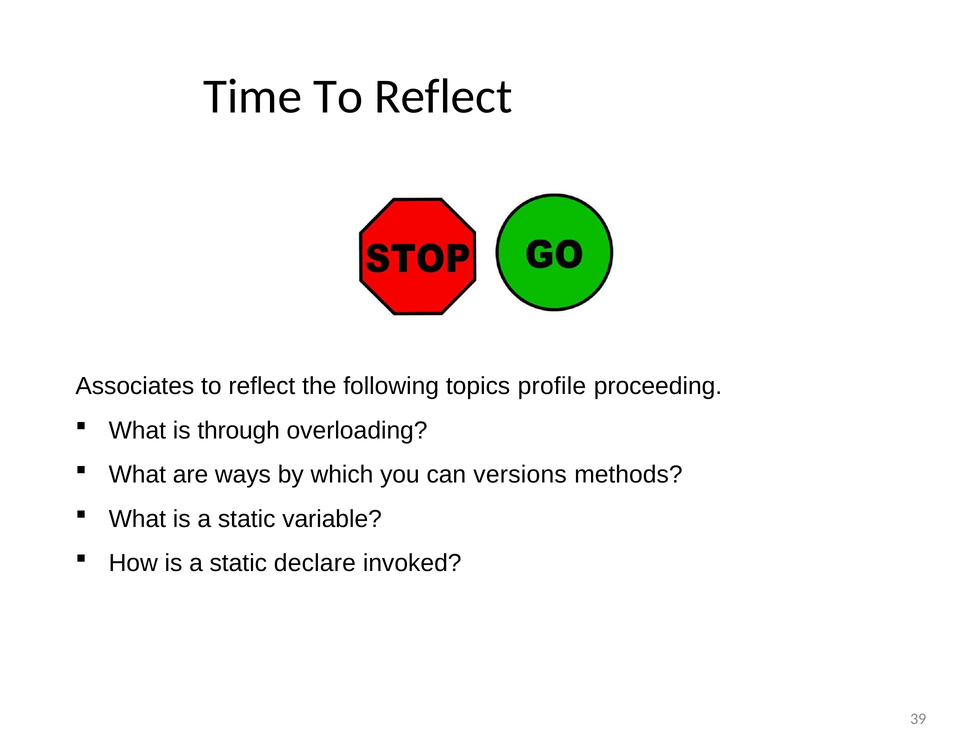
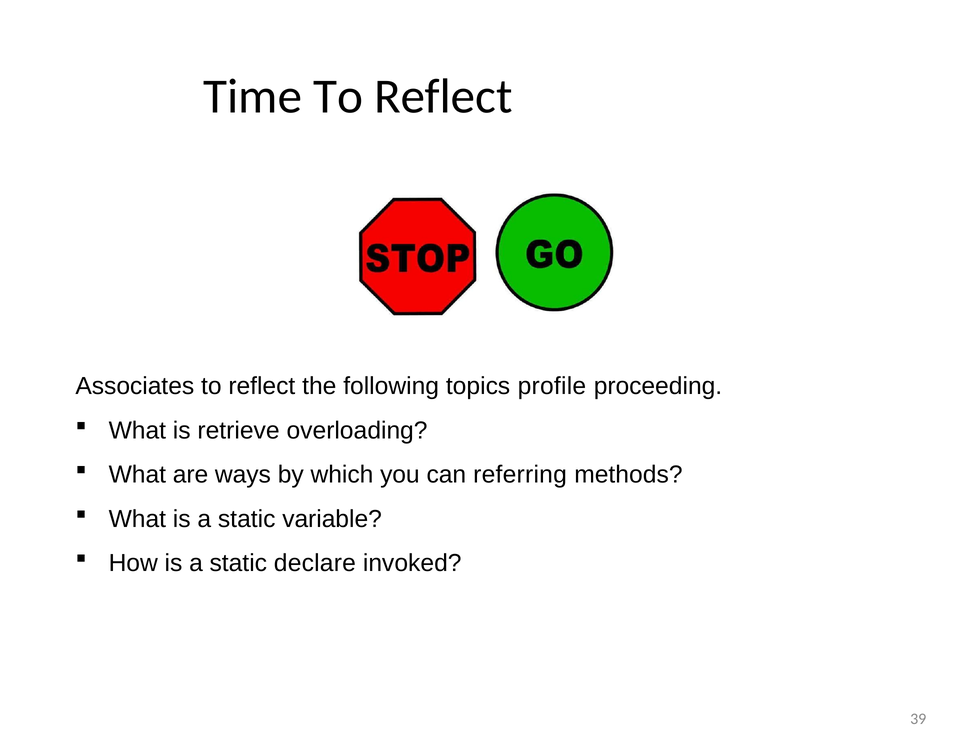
through: through -> retrieve
versions: versions -> referring
